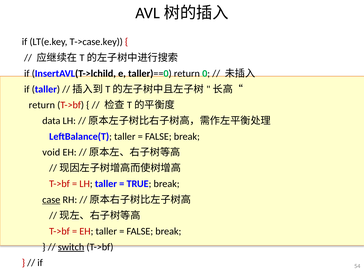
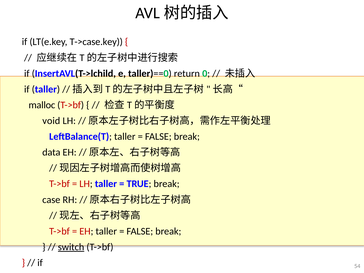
return at (42, 105): return -> malloc
data: data -> void
void: void -> data
case underline: present -> none
